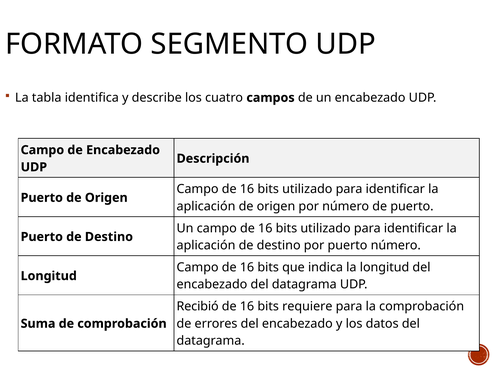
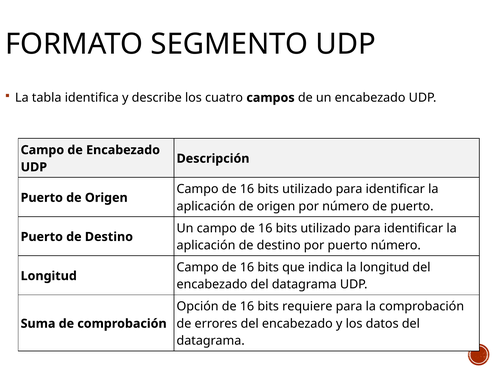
Recibió: Recibió -> Opción
